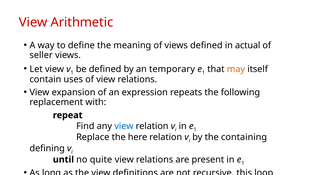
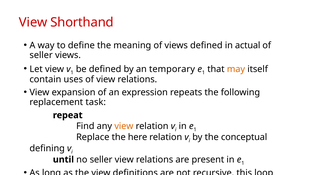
Arithmetic: Arithmetic -> Shorthand
with: with -> task
view at (124, 126) colour: blue -> orange
containing: containing -> conceptual
no quite: quite -> seller
